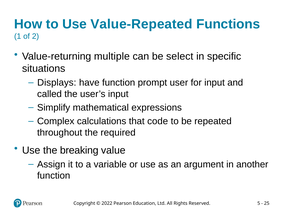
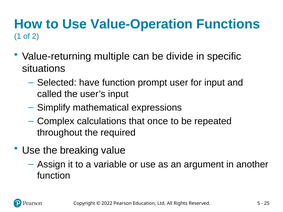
Value-Repeated: Value-Repeated -> Value-Operation
select: select -> divide
Displays: Displays -> Selected
code: code -> once
